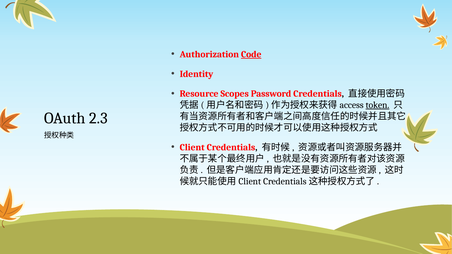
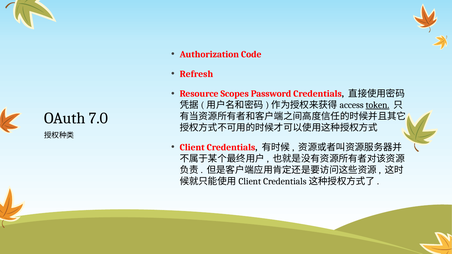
Code underline: present -> none
Identity: Identity -> Refresh
2.3: 2.3 -> 7.0
